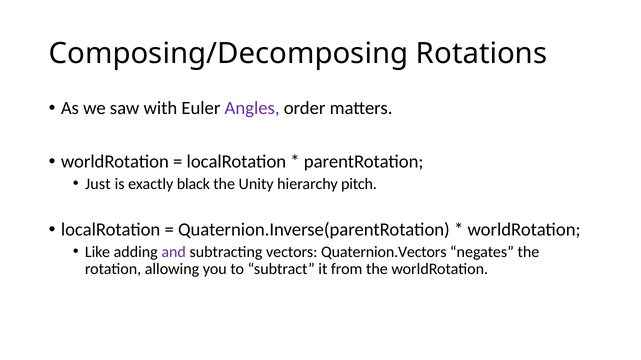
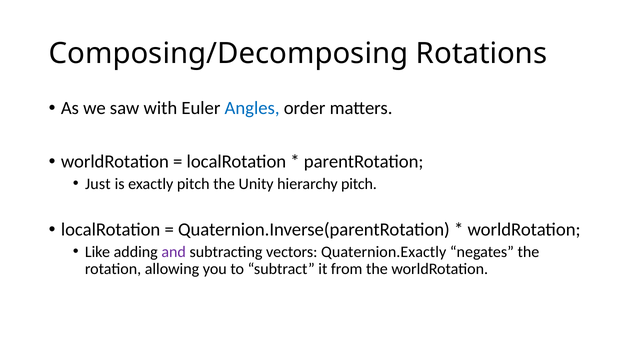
Angles colour: purple -> blue
exactly black: black -> pitch
Quaternion.Vectors: Quaternion.Vectors -> Quaternion.Exactly
